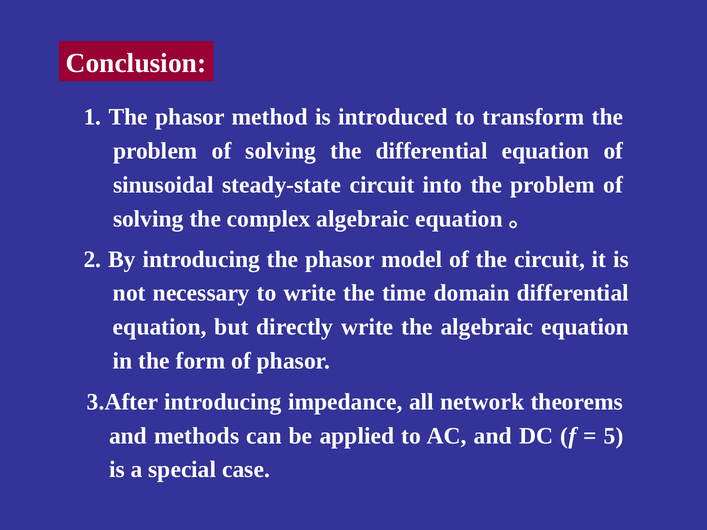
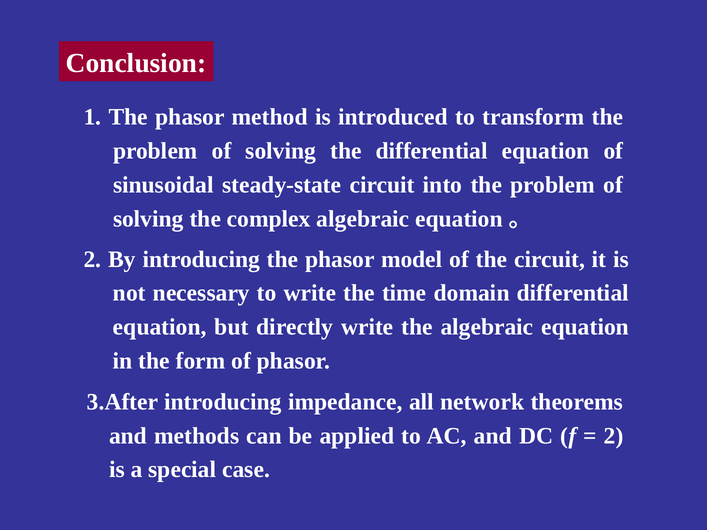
5 at (614, 436): 5 -> 2
